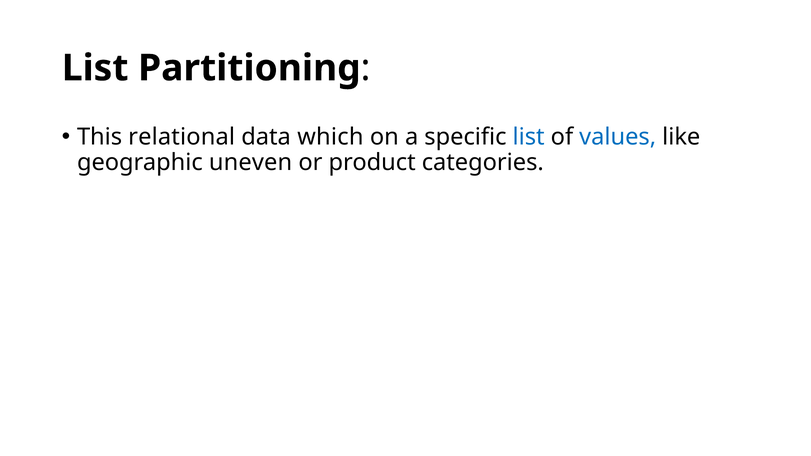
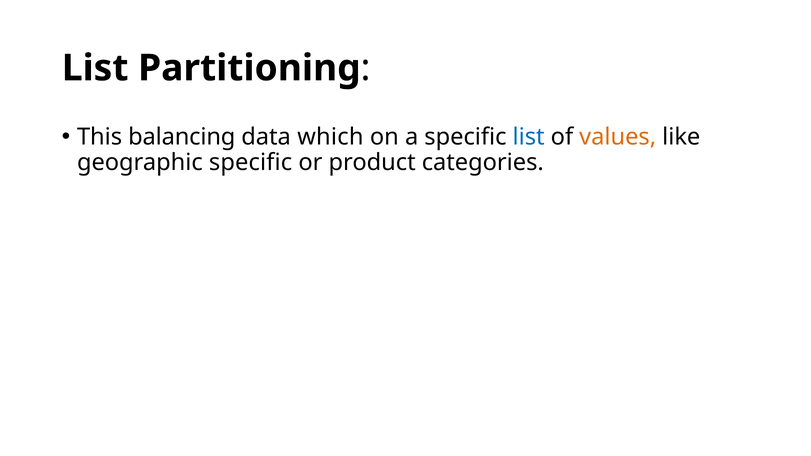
relational: relational -> balancing
values colour: blue -> orange
geographic uneven: uneven -> specific
